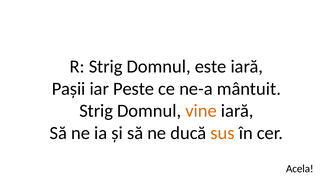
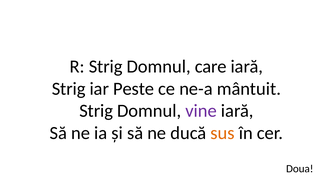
este: este -> care
Pașii at (69, 89): Pașii -> Strig
vine colour: orange -> purple
Acela: Acela -> Doua
